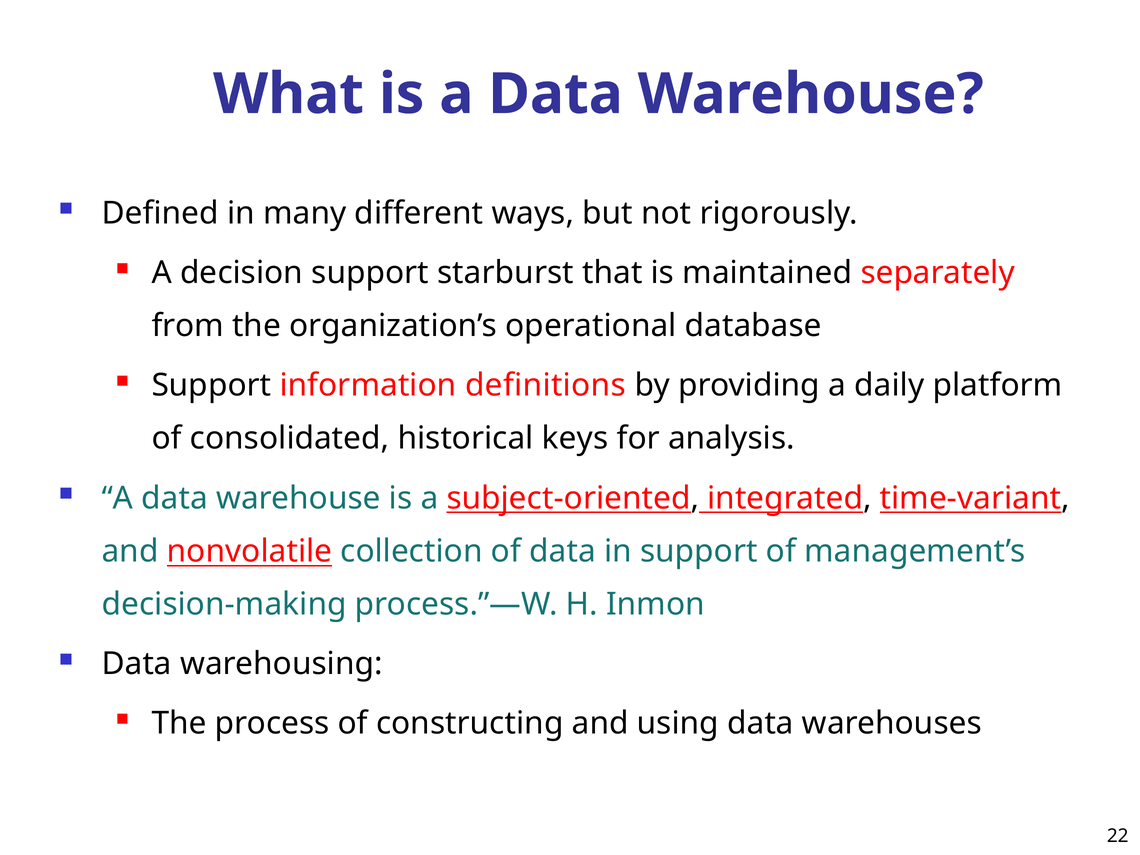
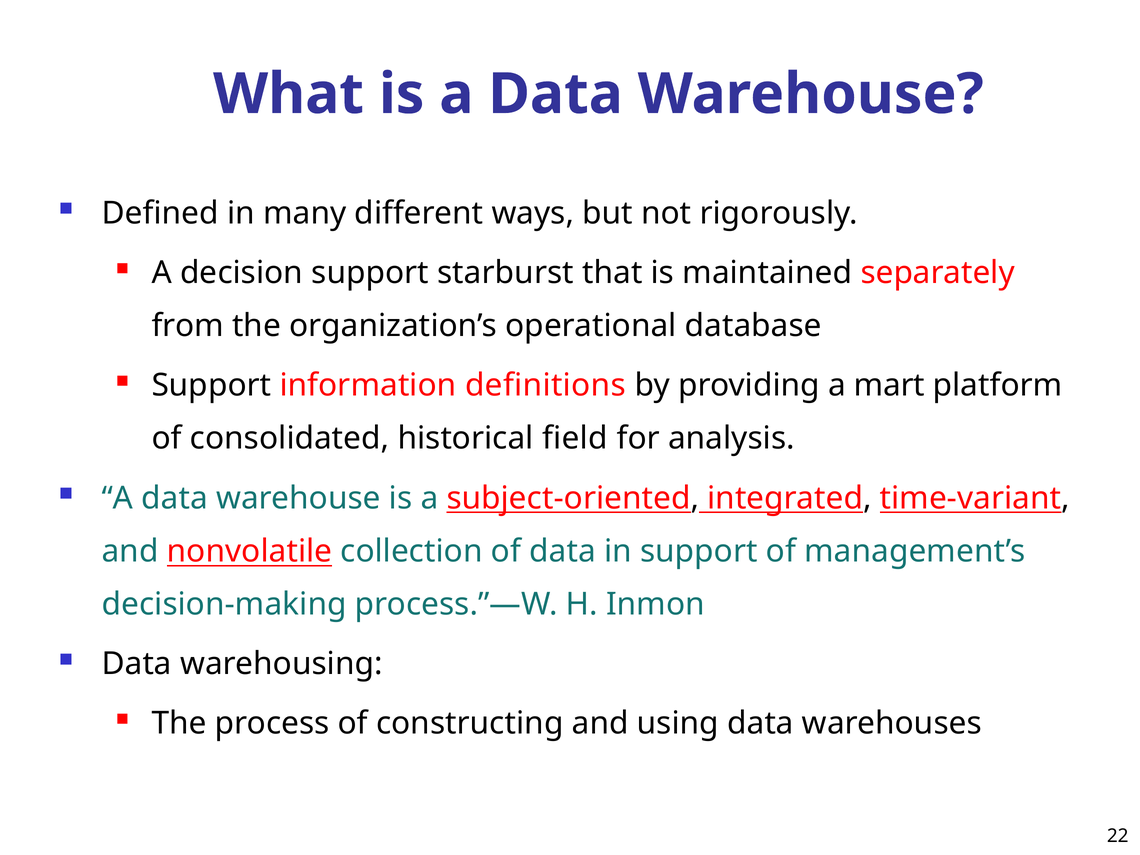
daily: daily -> mart
keys: keys -> field
